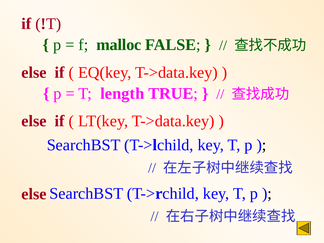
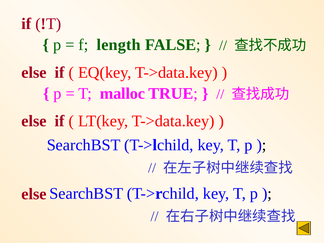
malloc: malloc -> length
length: length -> malloc
